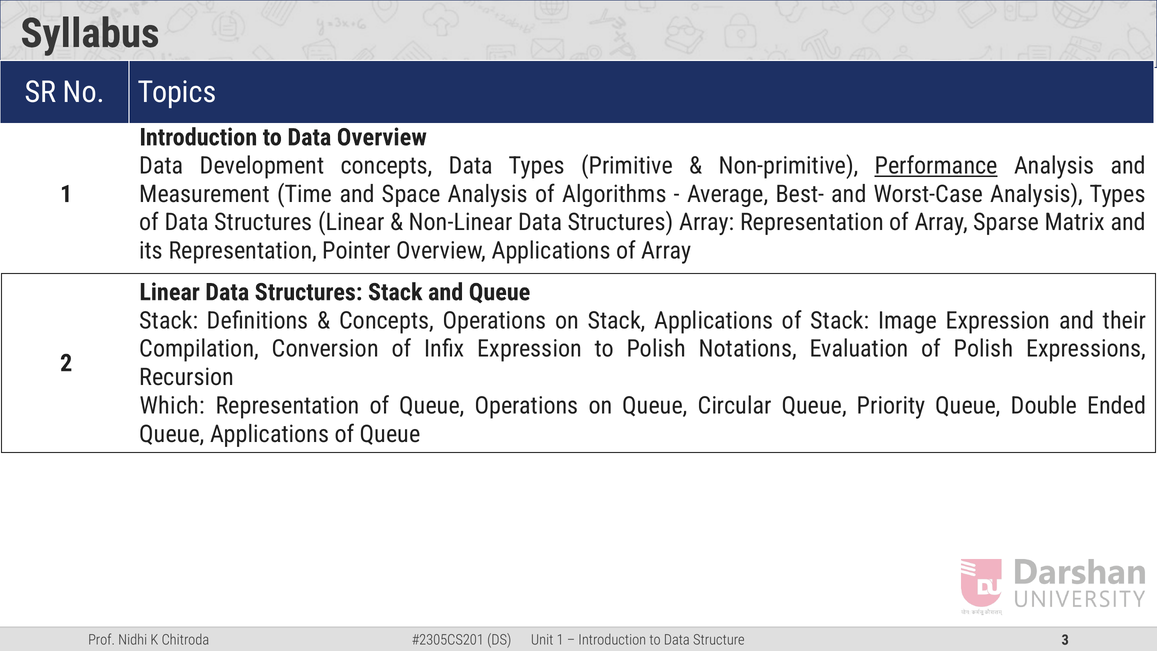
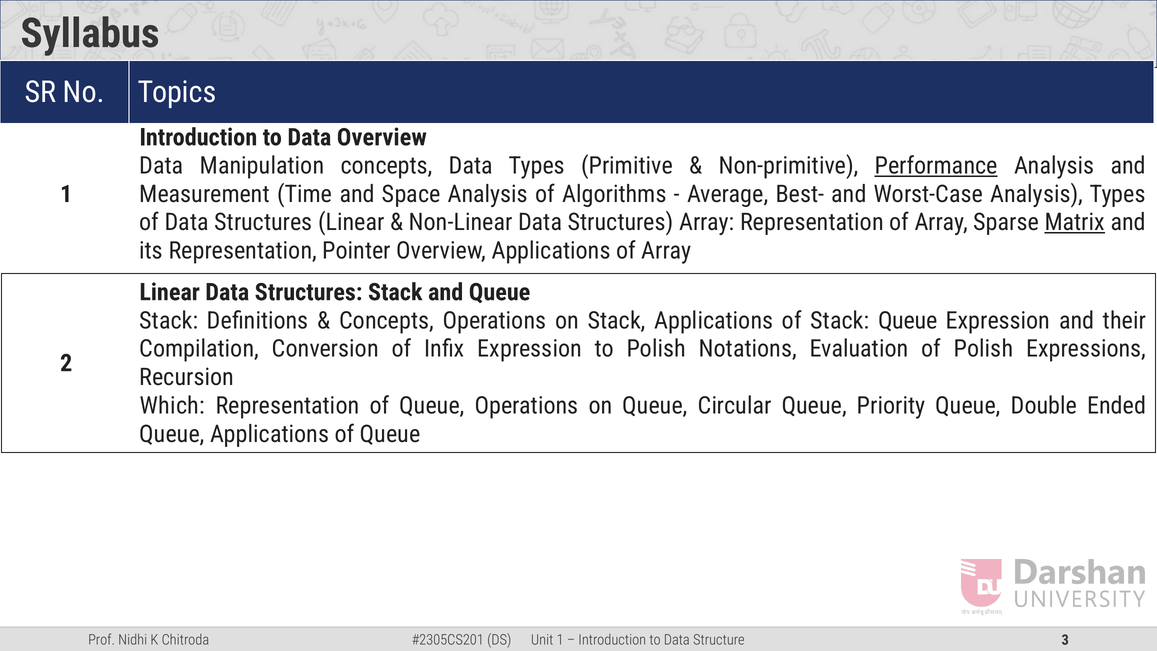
Development: Development -> Manipulation
Matrix underline: none -> present
Stack Image: Image -> Queue
